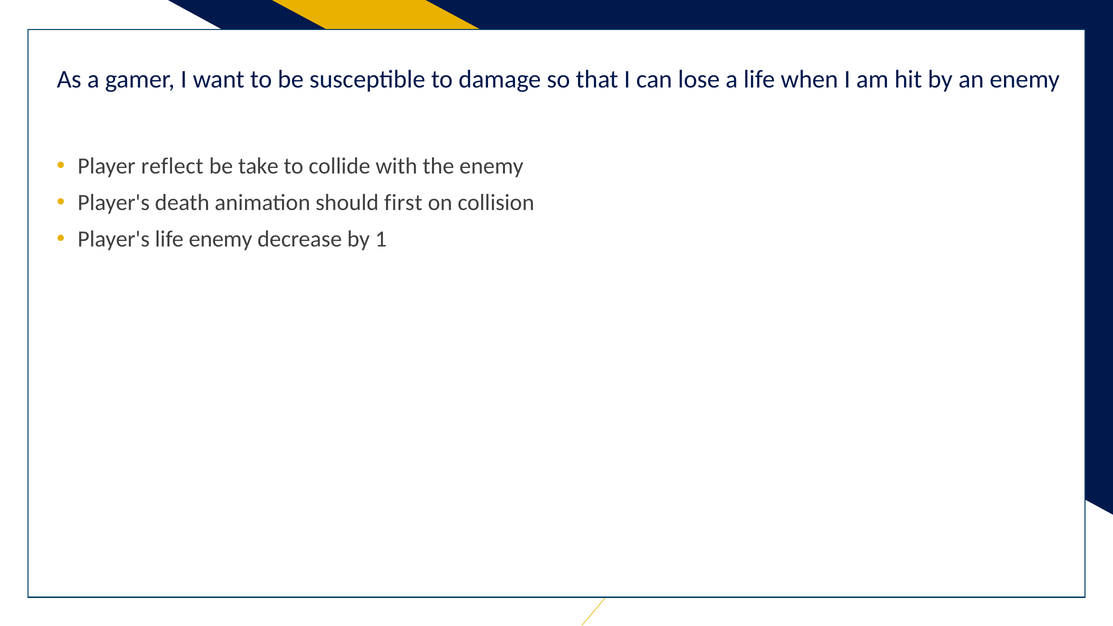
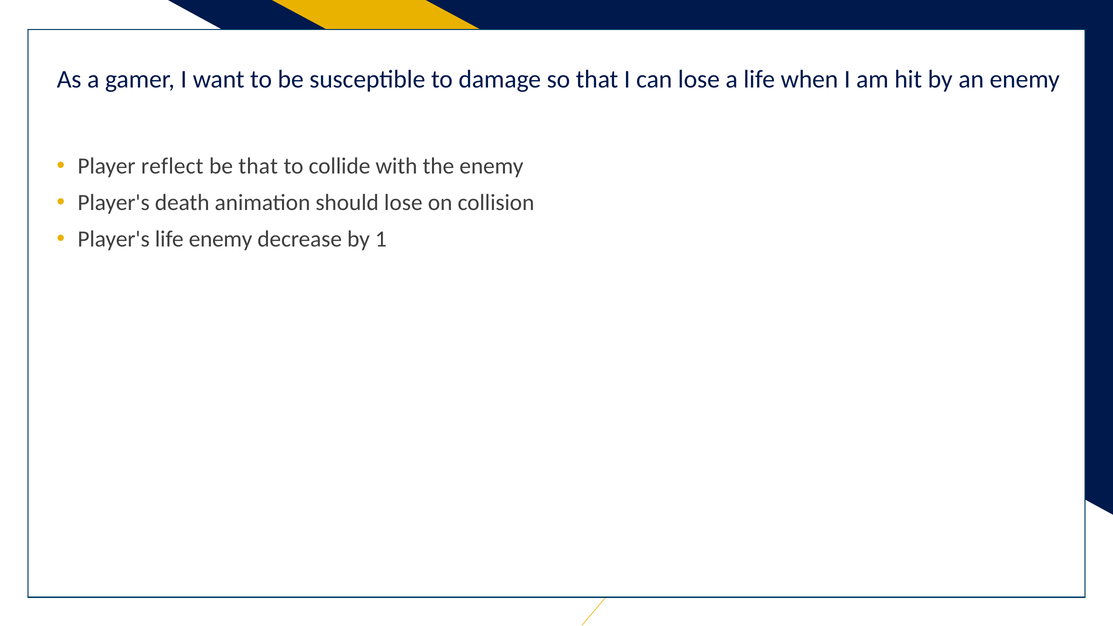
be take: take -> that
should first: first -> lose
